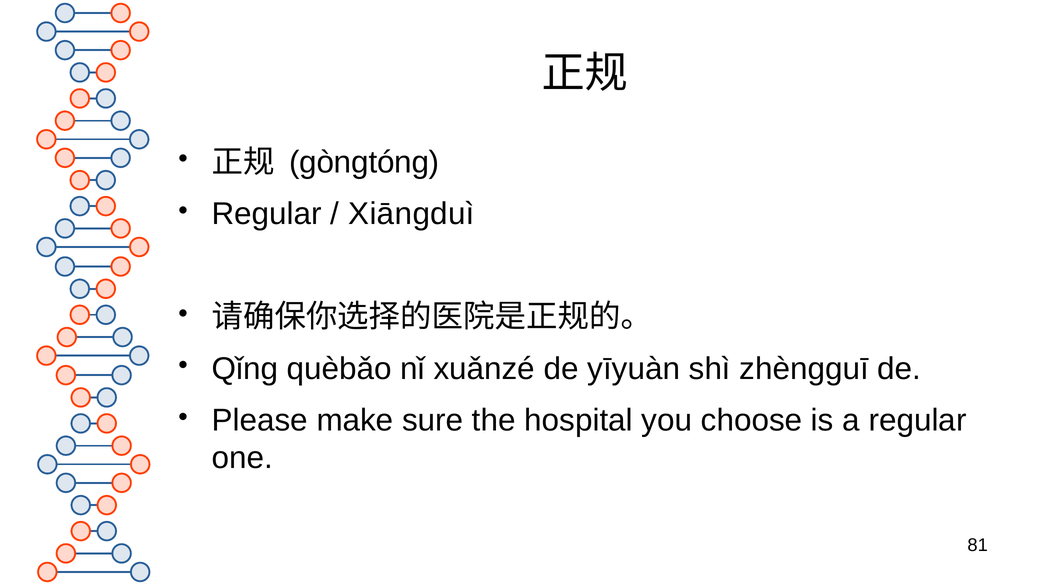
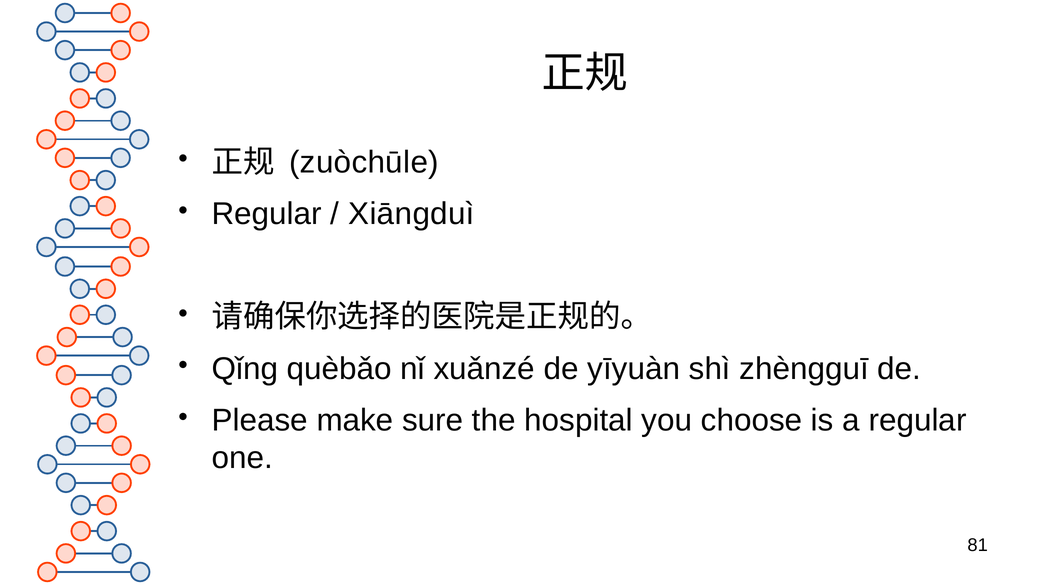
gòngtóng: gòngtóng -> zuòchūle
